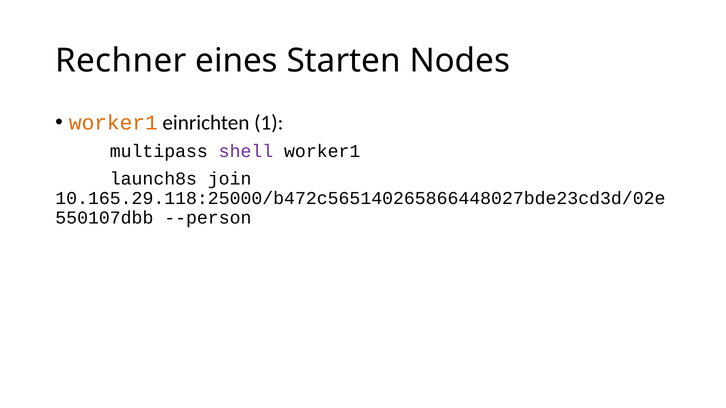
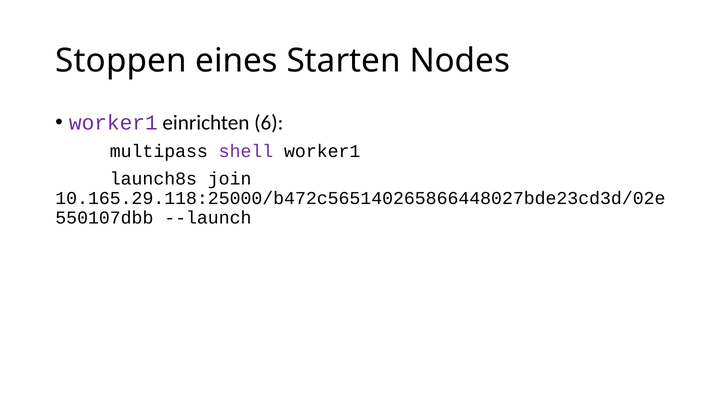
Rechner: Rechner -> Stoppen
worker1 at (113, 123) colour: orange -> purple
1: 1 -> 6
--person: --person -> --launch
